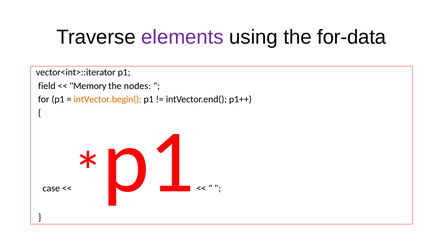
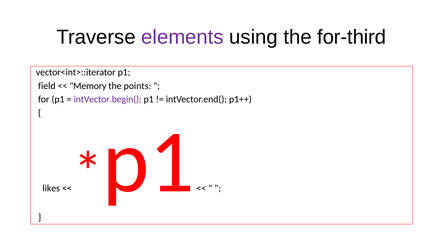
for-data: for-data -> for-third
nodes: nodes -> points
intVector.begin( colour: orange -> purple
case: case -> likes
